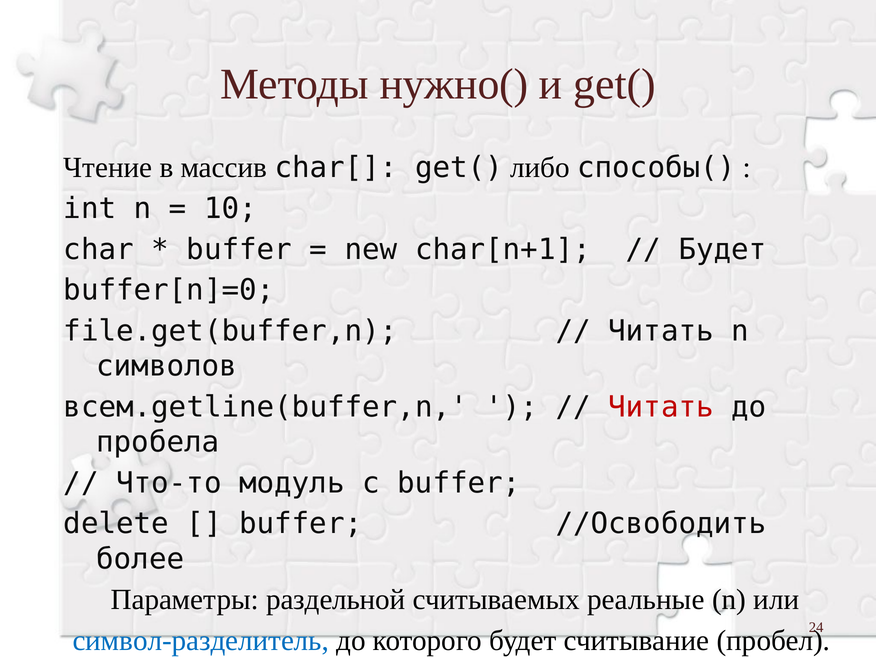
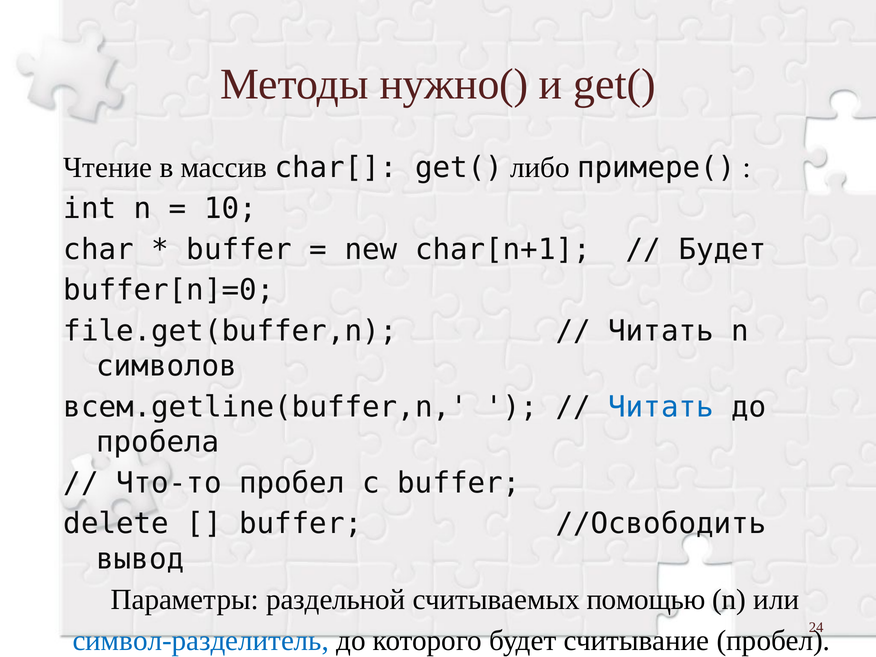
способы(: способы( -> примере(
Читать at (661, 407) colour: red -> blue
Что-то модуль: модуль -> пробел
более: более -> вывод
реальные: реальные -> помощью
